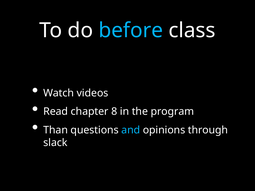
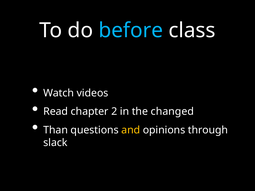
8: 8 -> 2
program: program -> changed
and colour: light blue -> yellow
